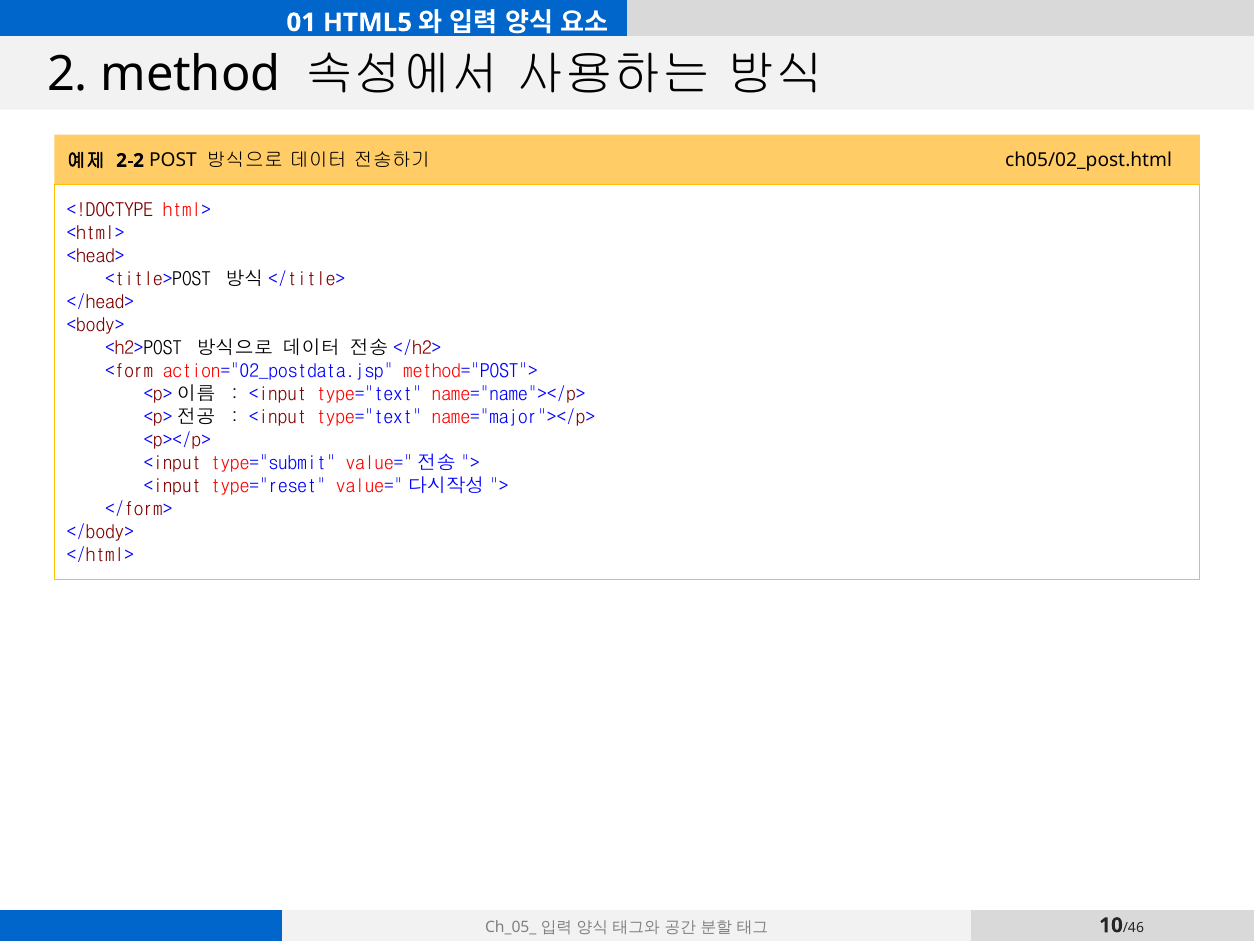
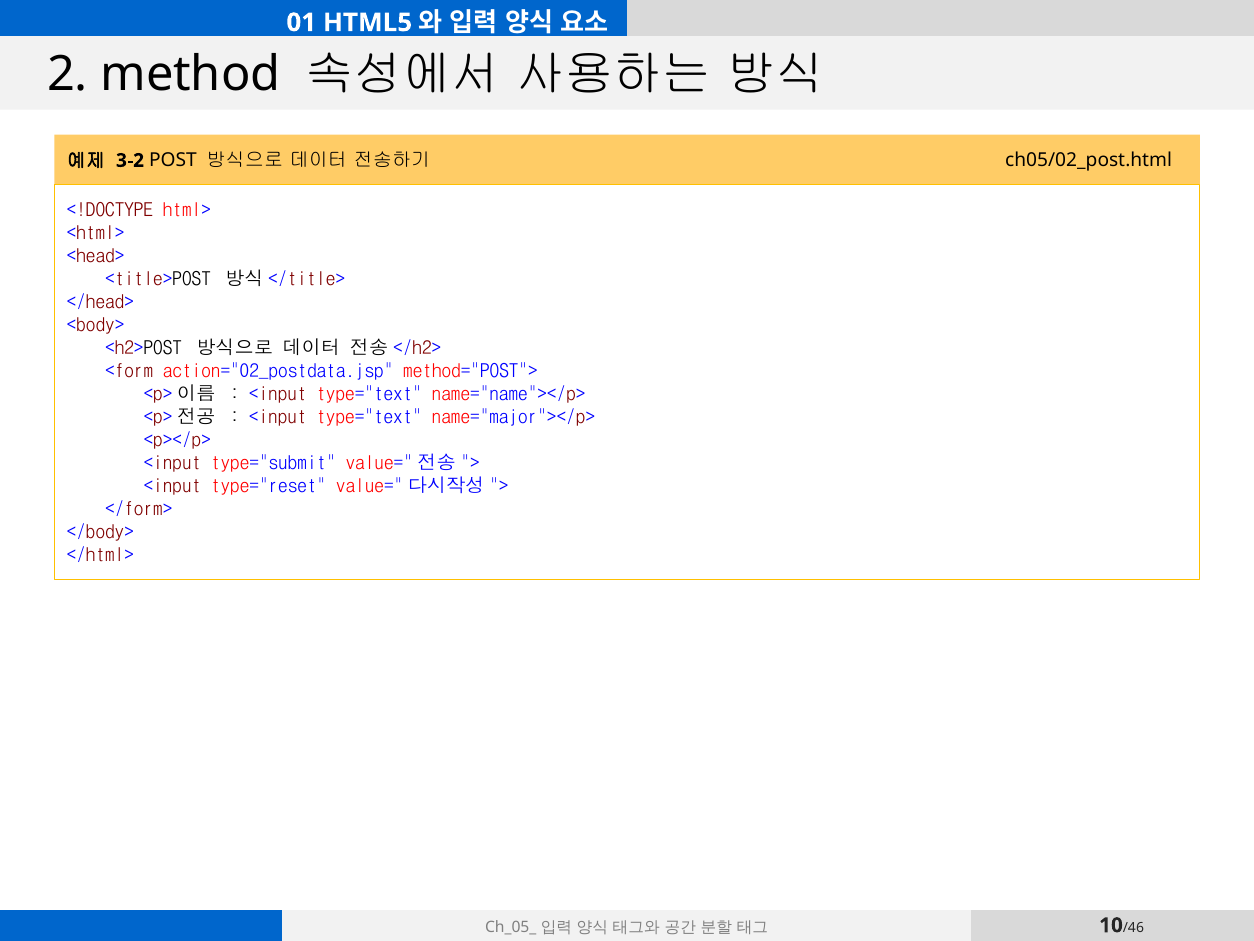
2-2: 2-2 -> 3-2
